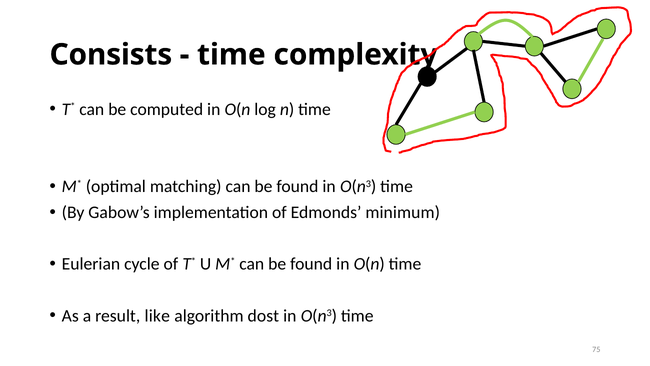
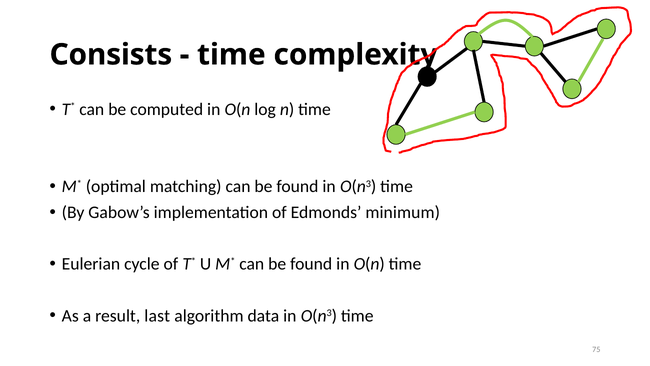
like: like -> last
dost: dost -> data
